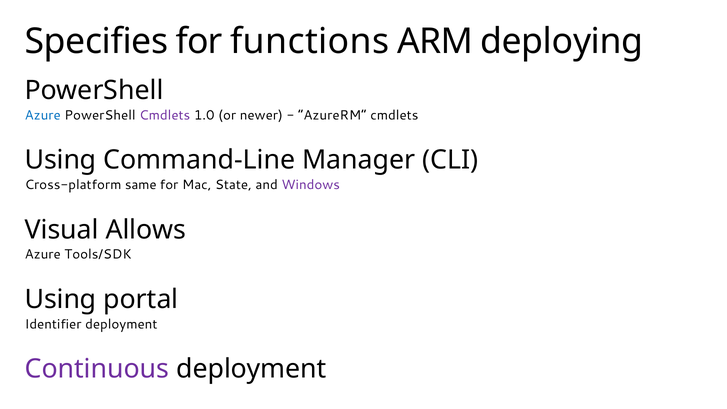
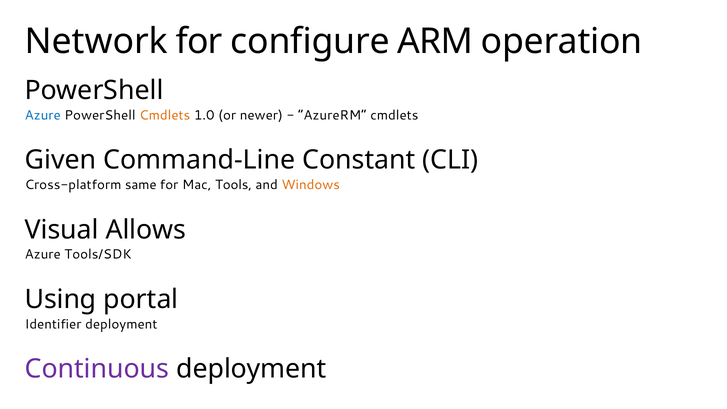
Specifies: Specifies -> Network
functions: functions -> configure
deploying: deploying -> operation
Cmdlets at (165, 115) colour: purple -> orange
Using at (61, 160): Using -> Given
Manager: Manager -> Constant
State: State -> Tools
Windows colour: purple -> orange
